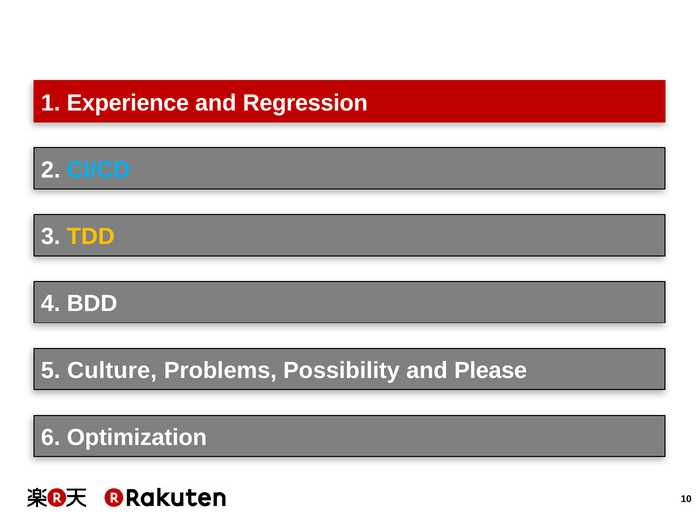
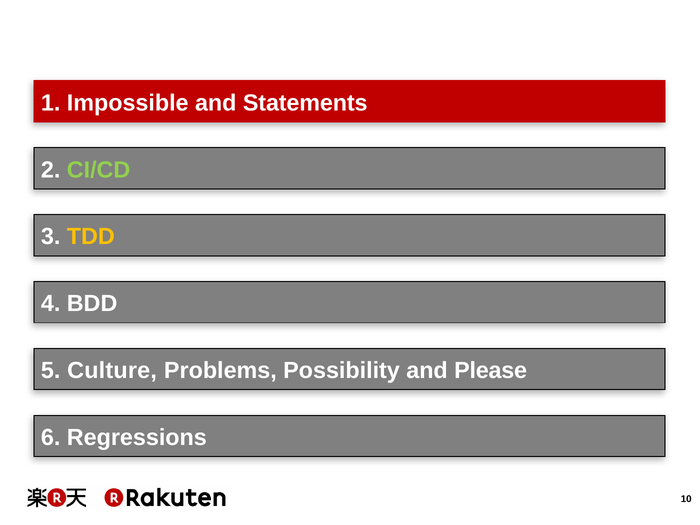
Experience: Experience -> Impossible
Regression: Regression -> Statements
CI/CD colour: light blue -> light green
Optimization: Optimization -> Regressions
